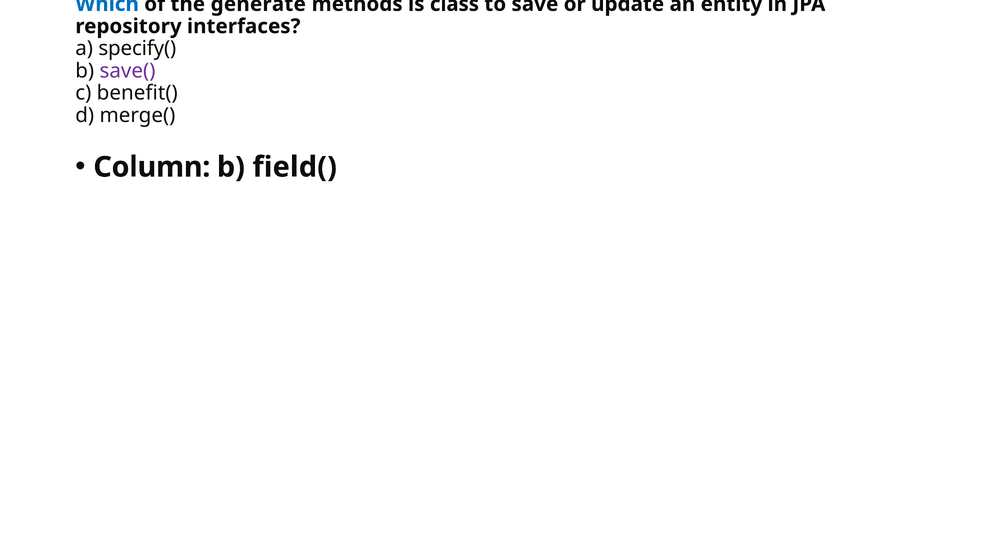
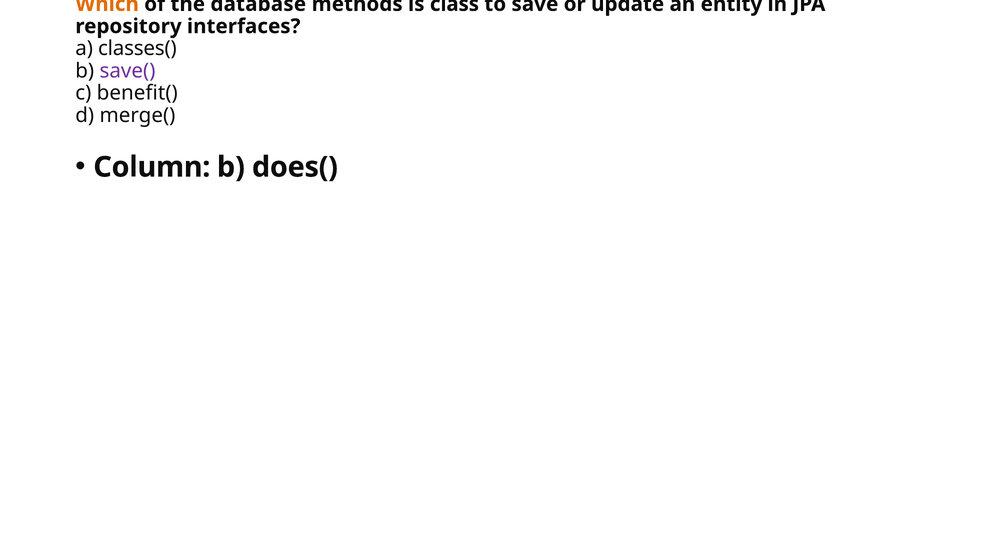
Which colour: blue -> orange
generate: generate -> database
specify(: specify( -> classes(
field(: field( -> does(
